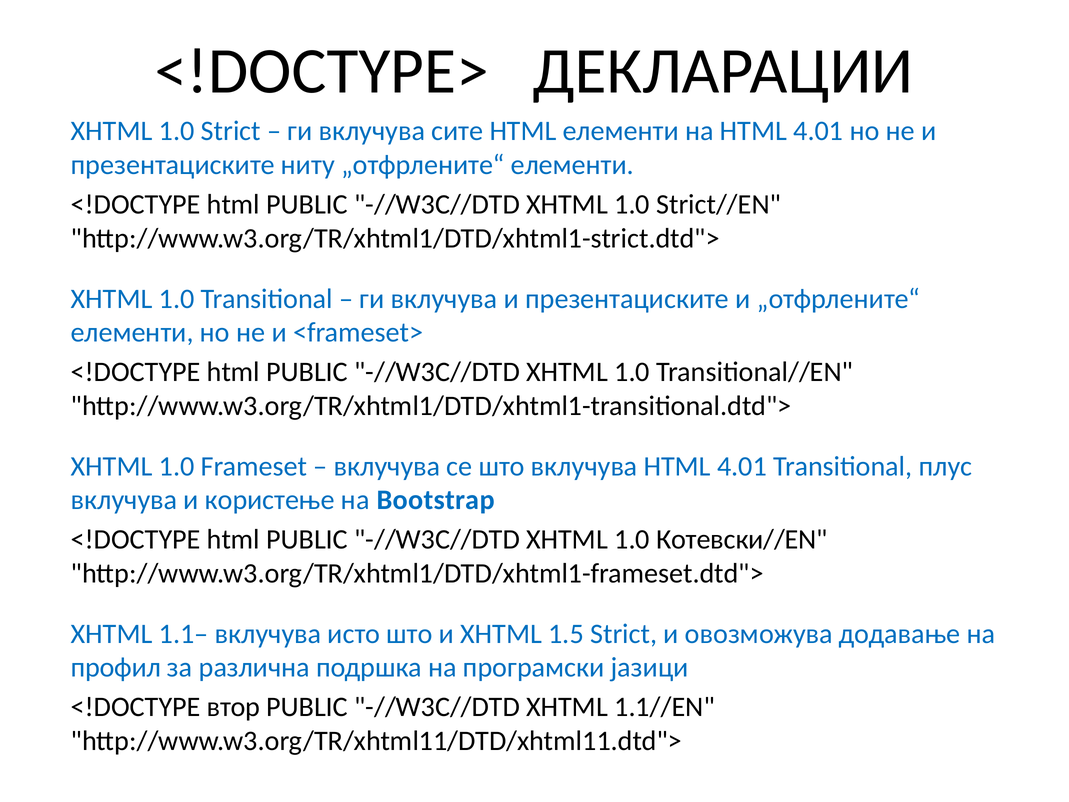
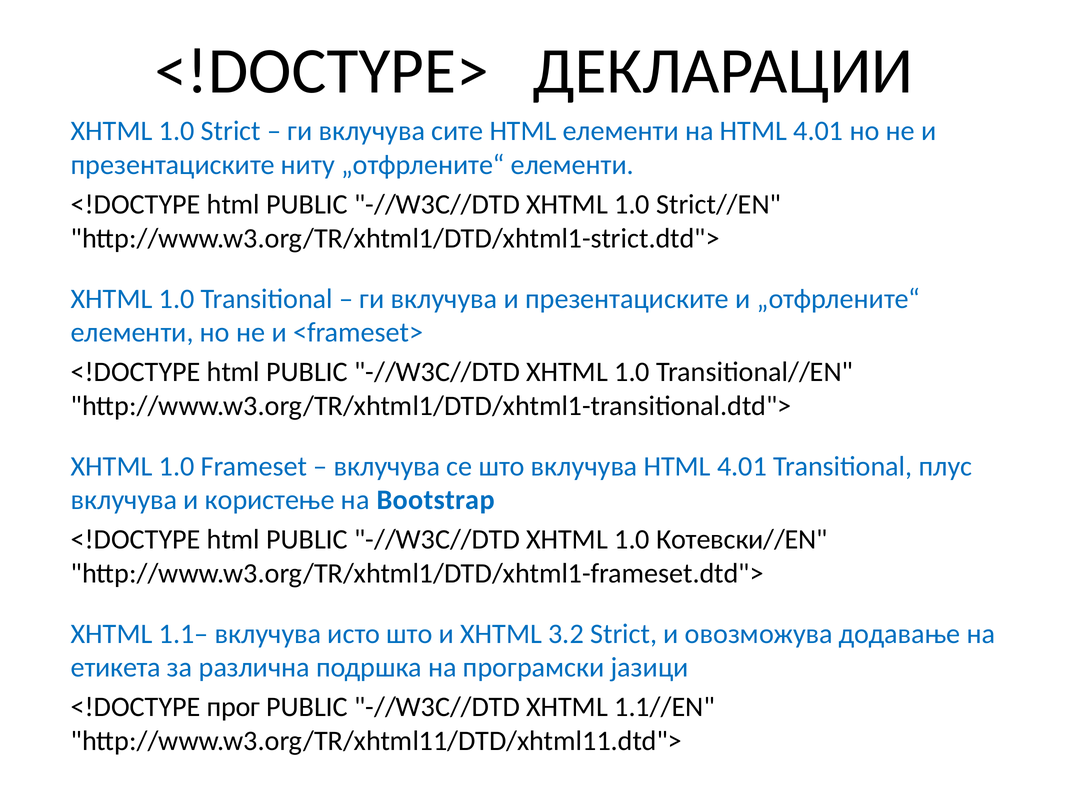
1.5: 1.5 -> 3.2
профил: профил -> етикета
втор: втор -> прог
